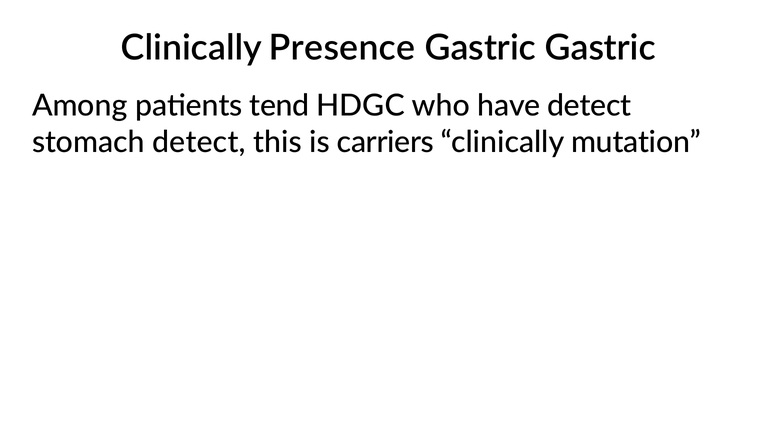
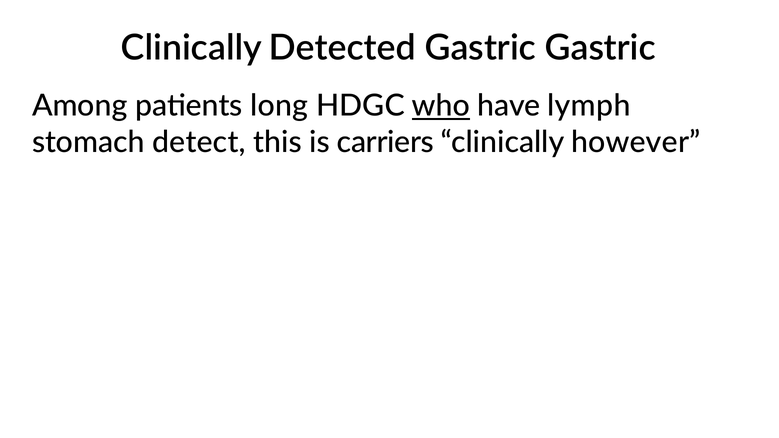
Presence: Presence -> Detected
tend: tend -> long
who underline: none -> present
have detect: detect -> lymph
mutation: mutation -> however
